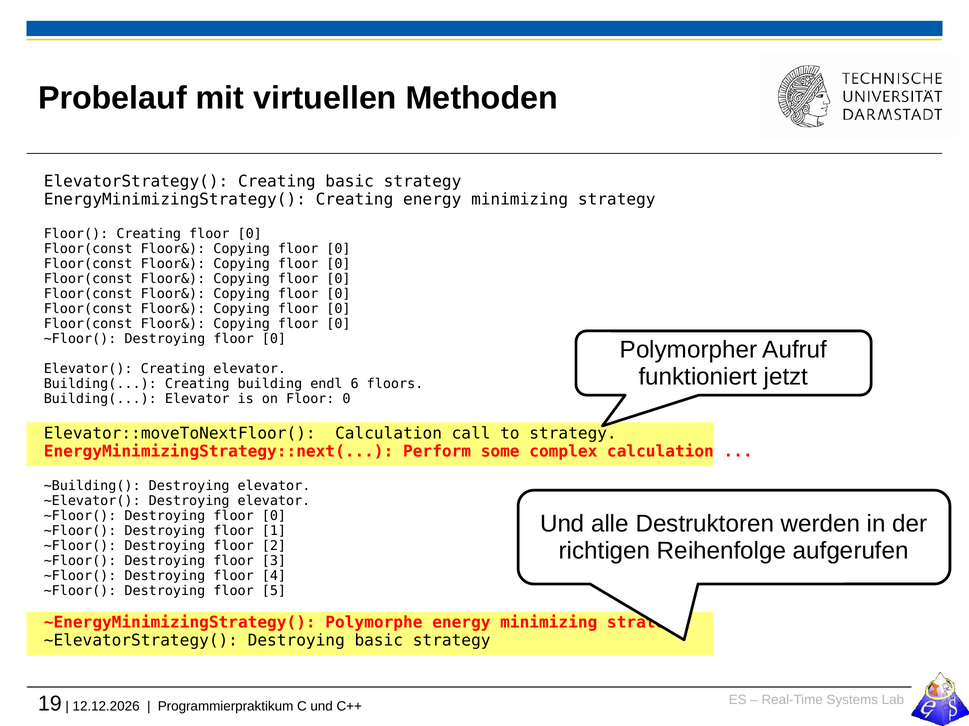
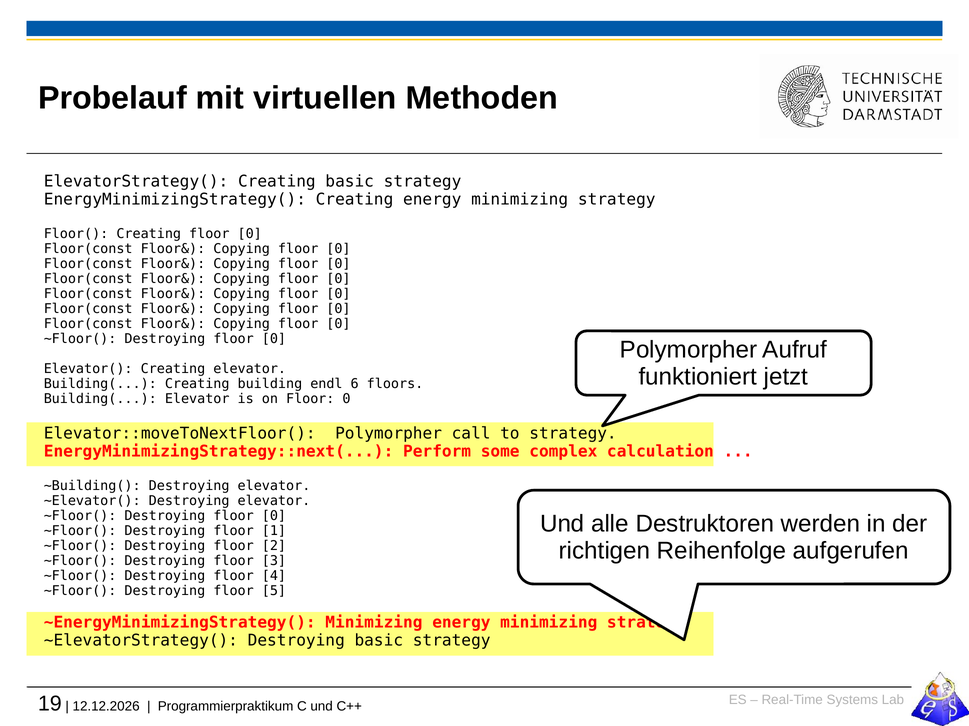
Elevator::moveToNextFloor( Calculation: Calculation -> Polymorpher
~EnergyMinimizingStrategy( Polymorphe: Polymorphe -> Minimizing
